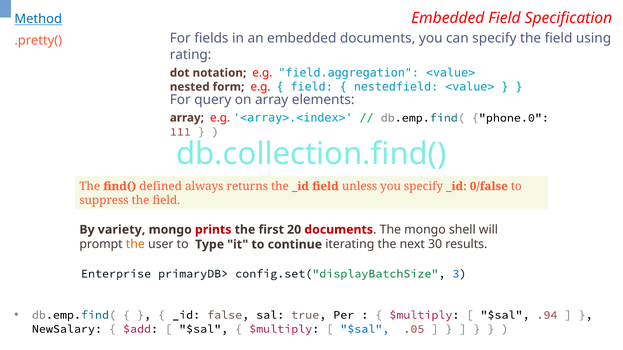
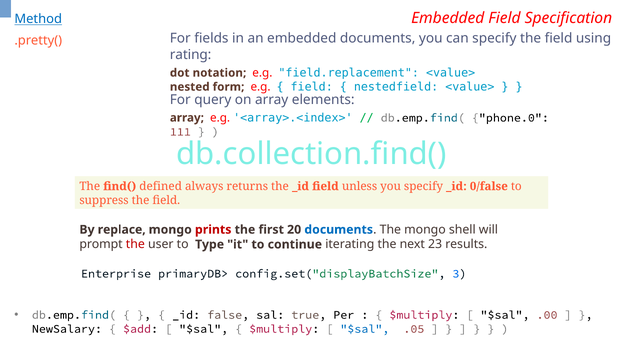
field.aggregation: field.aggregation -> field.replacement
variety: variety -> replace
documents at (339, 230) colour: red -> blue
the at (135, 245) colour: orange -> red
30: 30 -> 23
.94: .94 -> .00
